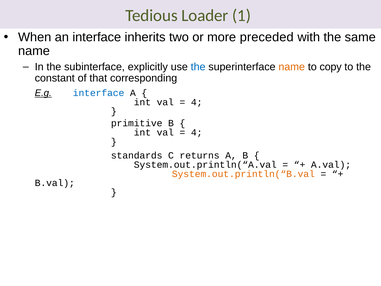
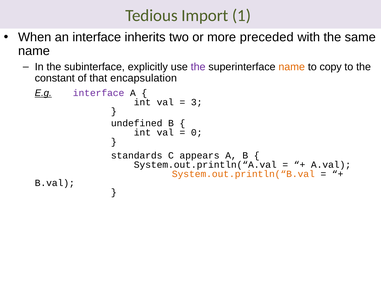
Loader: Loader -> Import
the at (198, 67) colour: blue -> purple
corresponding: corresponding -> encapsulation
interface at (99, 93) colour: blue -> purple
4 at (197, 102): 4 -> 3
primitive: primitive -> undefined
4 at (197, 132): 4 -> 0
returns: returns -> appears
